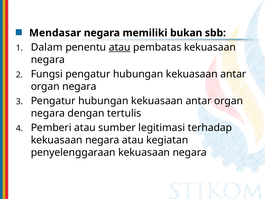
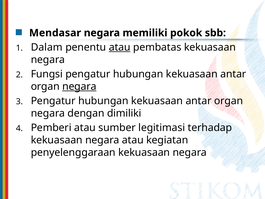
bukan: bukan -> pokok
negara at (79, 86) underline: none -> present
tertulis: tertulis -> dimiliki
